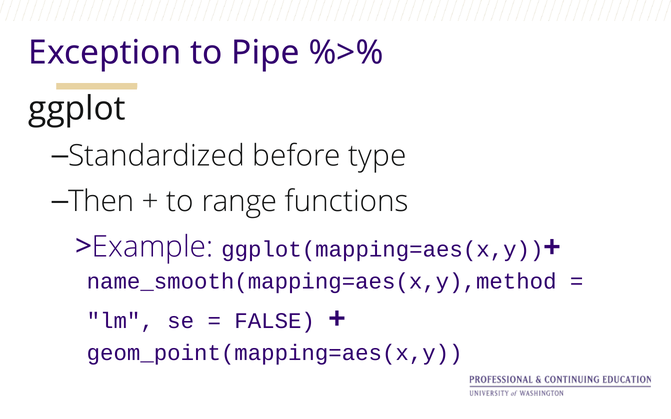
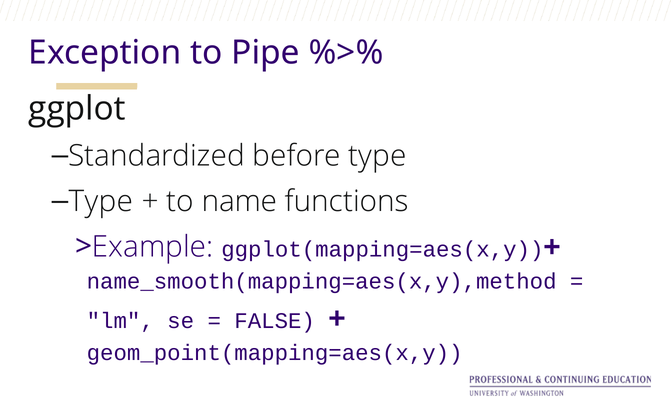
Then at (101, 202): Then -> Type
range: range -> name
